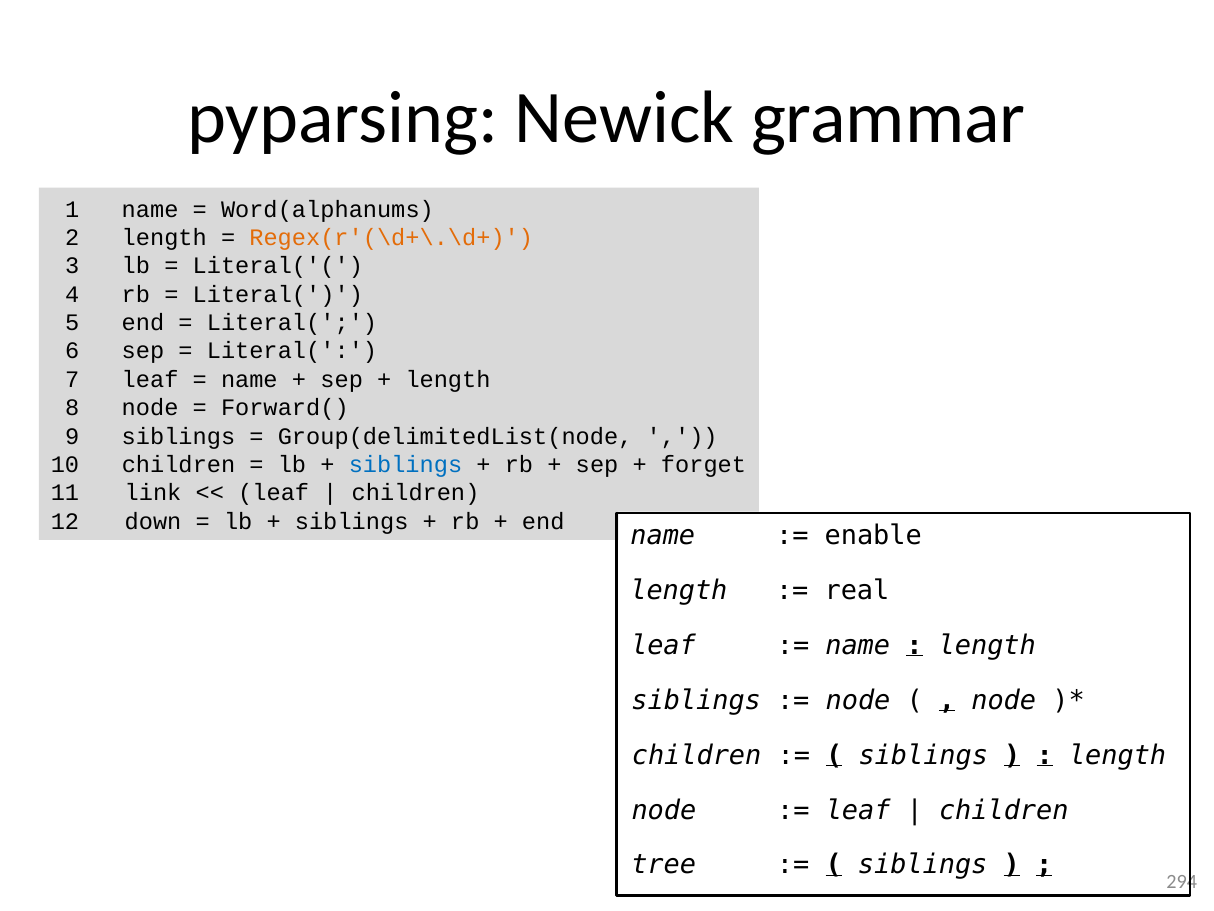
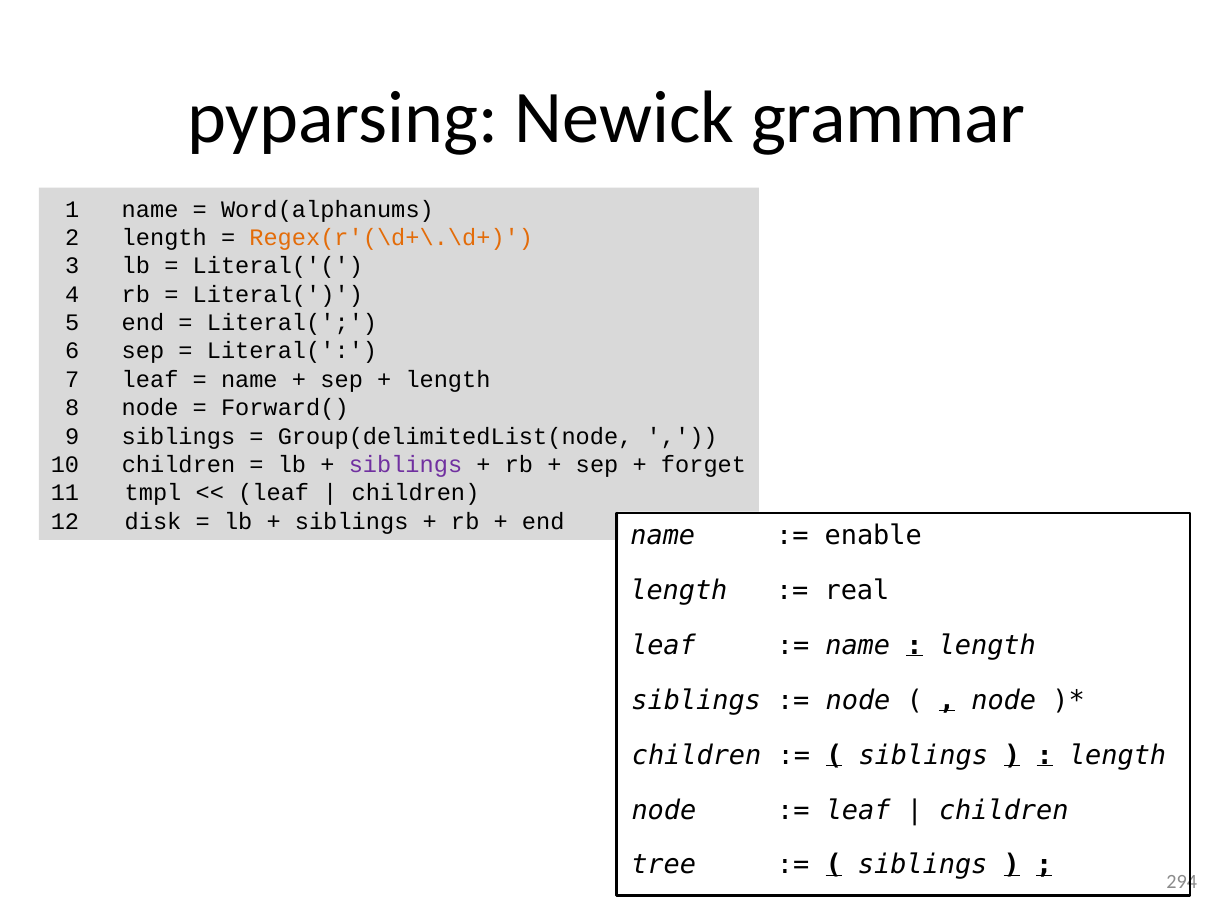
siblings at (405, 464) colour: blue -> purple
link: link -> tmpl
down: down -> disk
